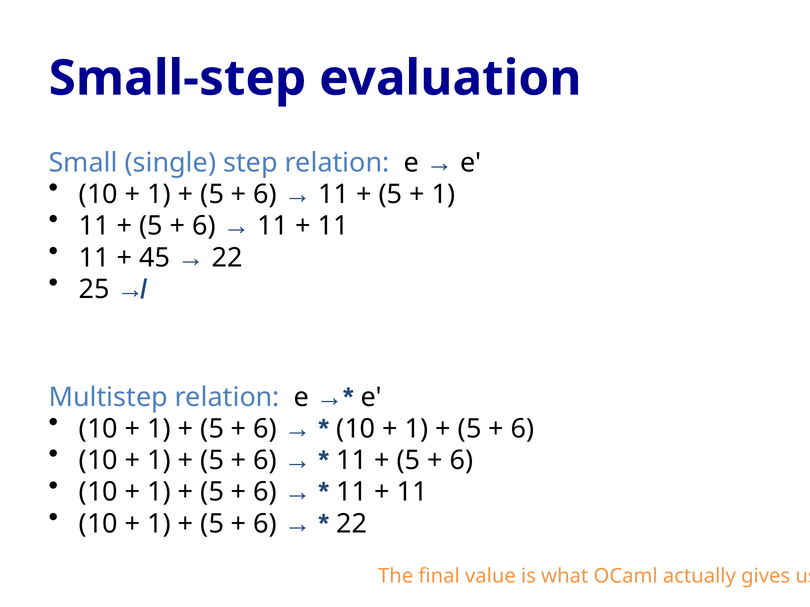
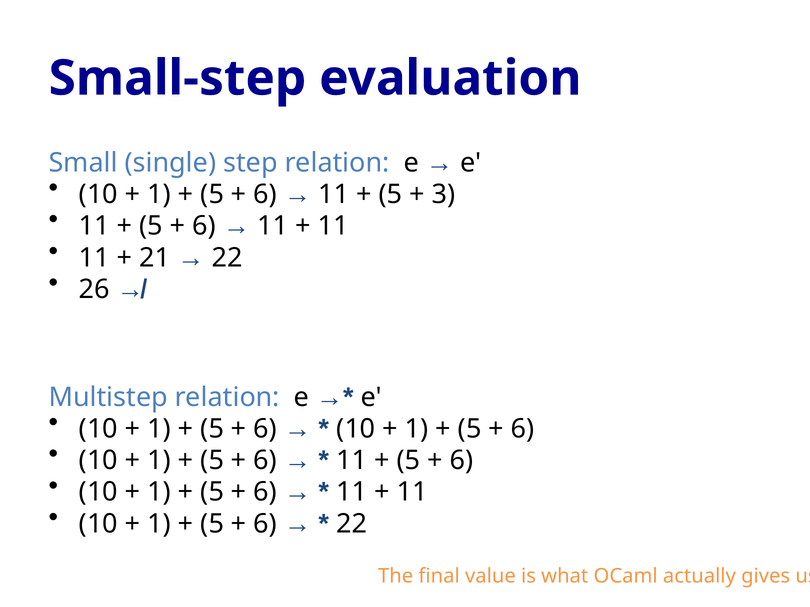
1 at (444, 194): 1 -> 3
45: 45 -> 21
25: 25 -> 26
